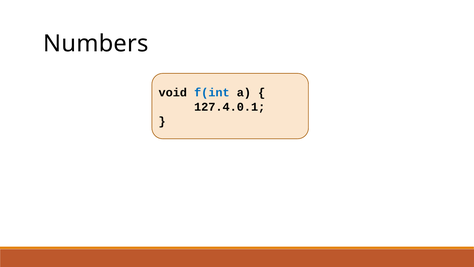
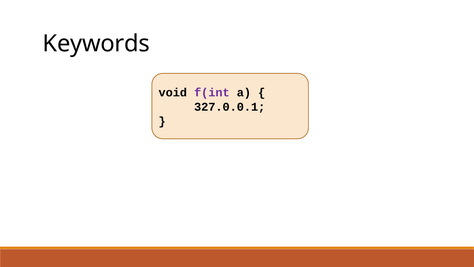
Numbers: Numbers -> Keywords
f(int colour: blue -> purple
127.4.0.1: 127.4.0.1 -> 327.0.0.1
